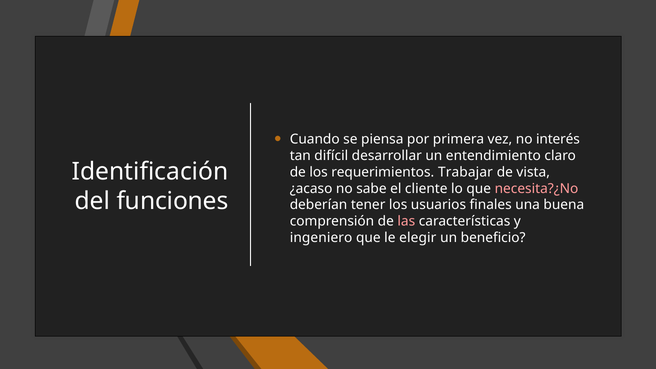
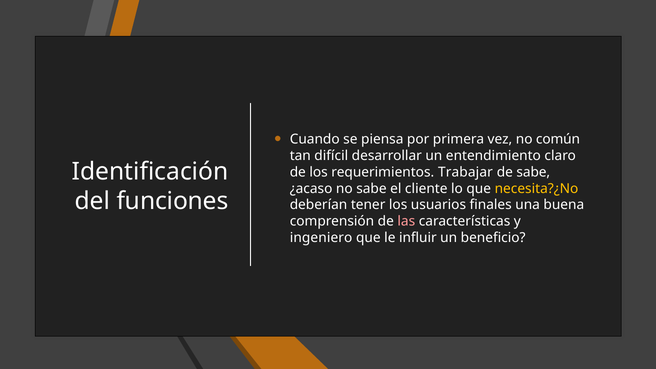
interés: interés -> común
de vista: vista -> sabe
necesita?¿No colour: pink -> yellow
elegir: elegir -> influir
